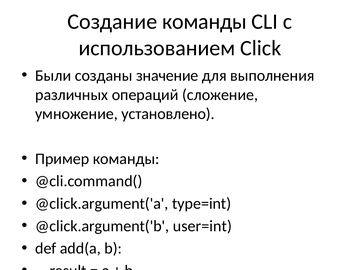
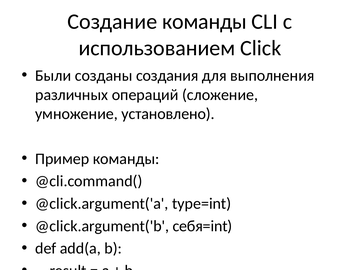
значение: значение -> создания
user=int: user=int -> себя=int
